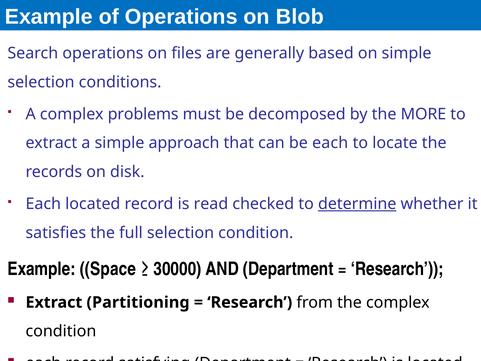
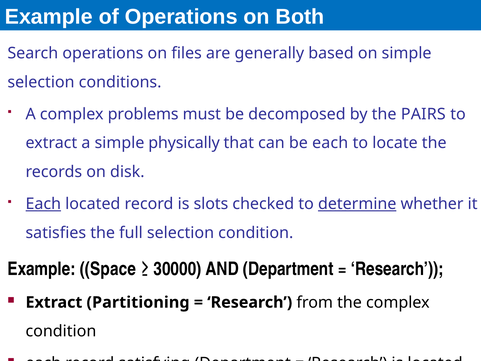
Blob: Blob -> Both
MORE: MORE -> PAIRS
approach: approach -> physically
Each at (43, 204) underline: none -> present
read: read -> slots
